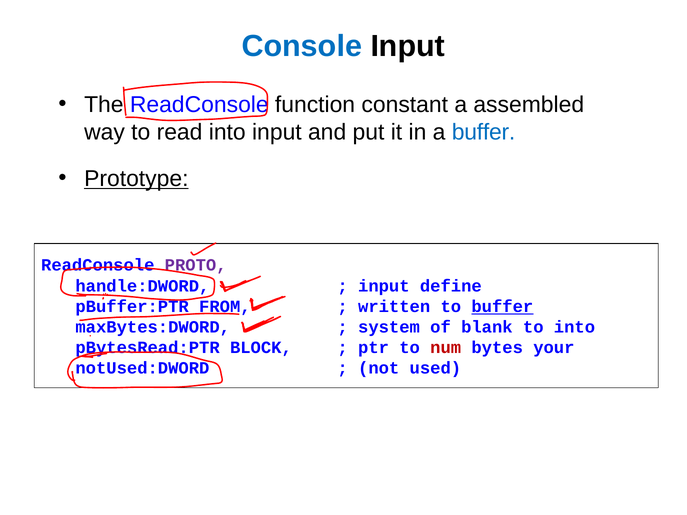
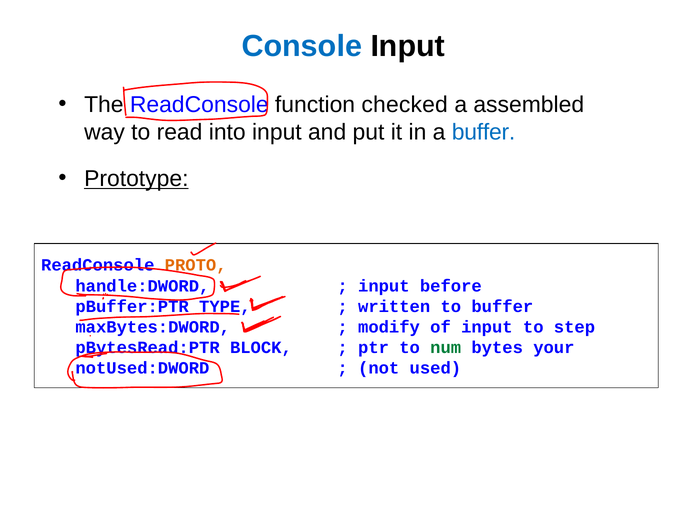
constant: constant -> checked
PROTO colour: purple -> orange
define: define -> before
FROM: FROM -> TYPE
buffer at (502, 307) underline: present -> none
system: system -> modify
of blank: blank -> input
to into: into -> step
num colour: red -> green
